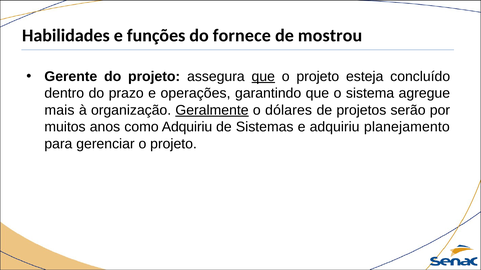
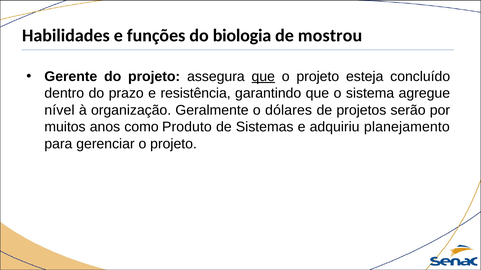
fornece: fornece -> biologia
operações: operações -> resistência
mais: mais -> nível
Geralmente underline: present -> none
como Adquiriu: Adquiriu -> Produto
